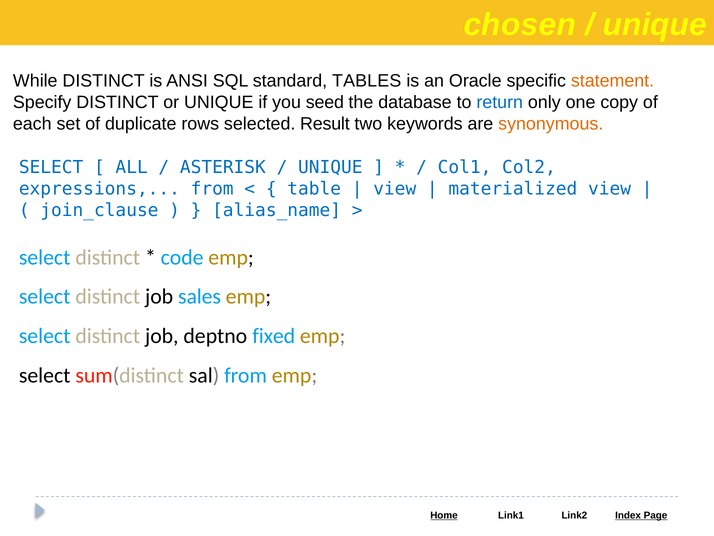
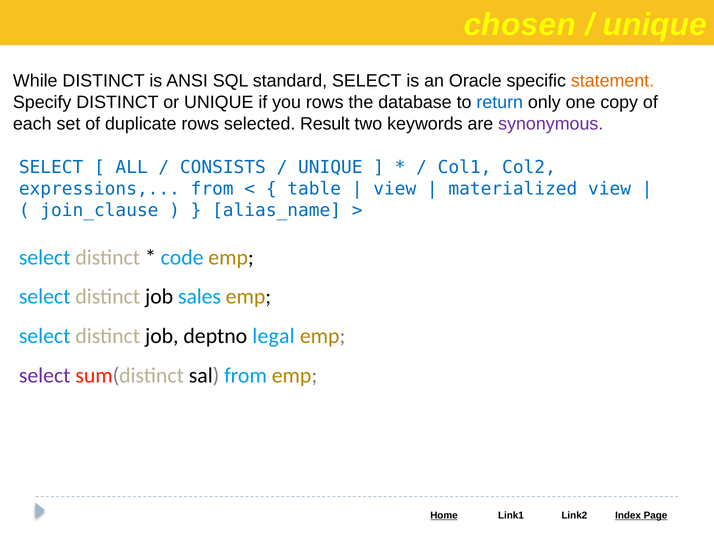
standard TABLES: TABLES -> SELECT
you seed: seed -> rows
synonymous colour: orange -> purple
ASTERISK: ASTERISK -> CONSISTS
fixed: fixed -> legal
select at (45, 375) colour: black -> purple
